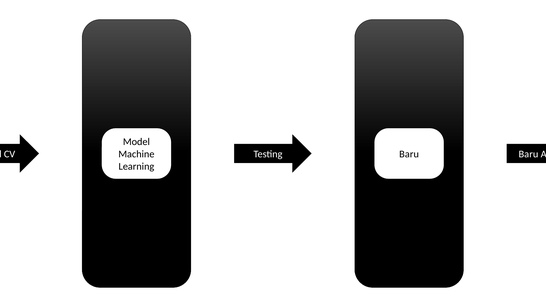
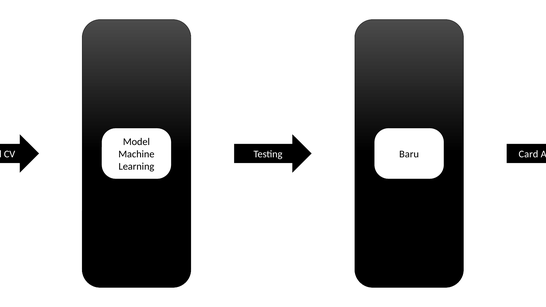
Testing Baru: Baru -> Card
